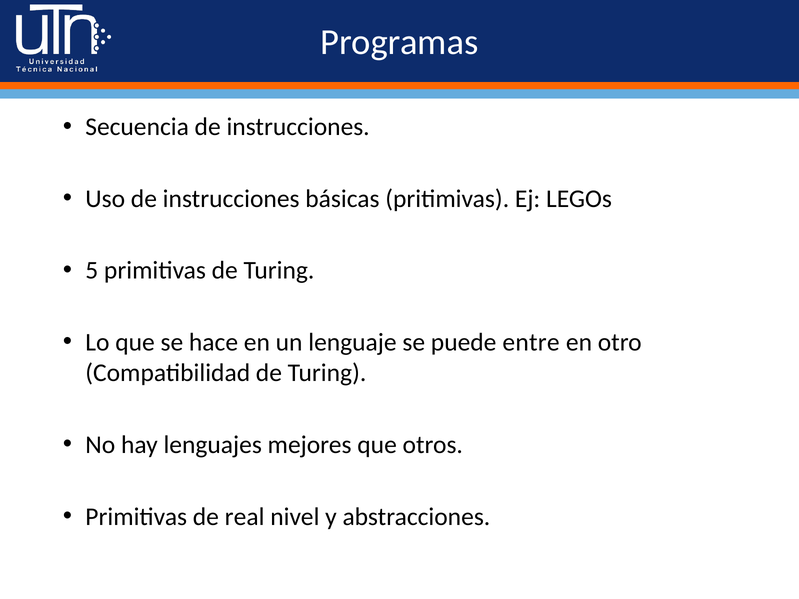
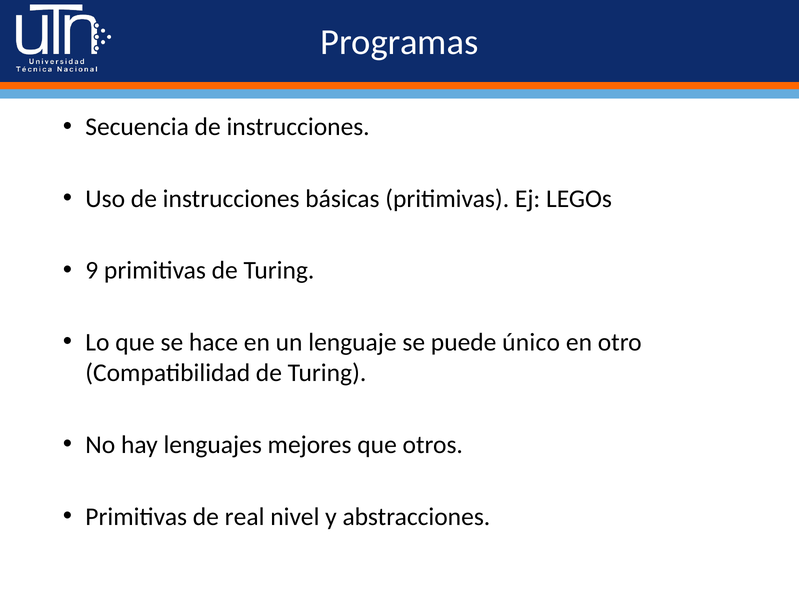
5: 5 -> 9
entre: entre -> único
